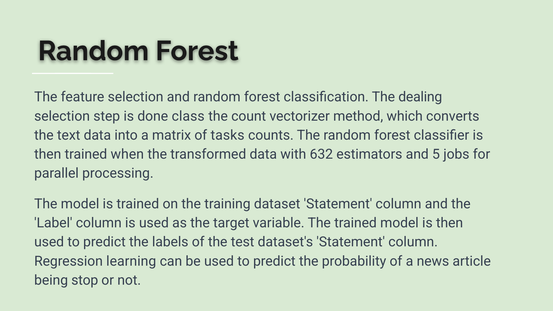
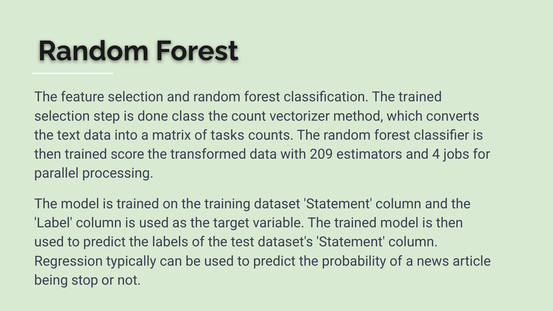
classification The dealing: dealing -> trained
when: when -> score
632: 632 -> 209
5: 5 -> 4
learning: learning -> typically
